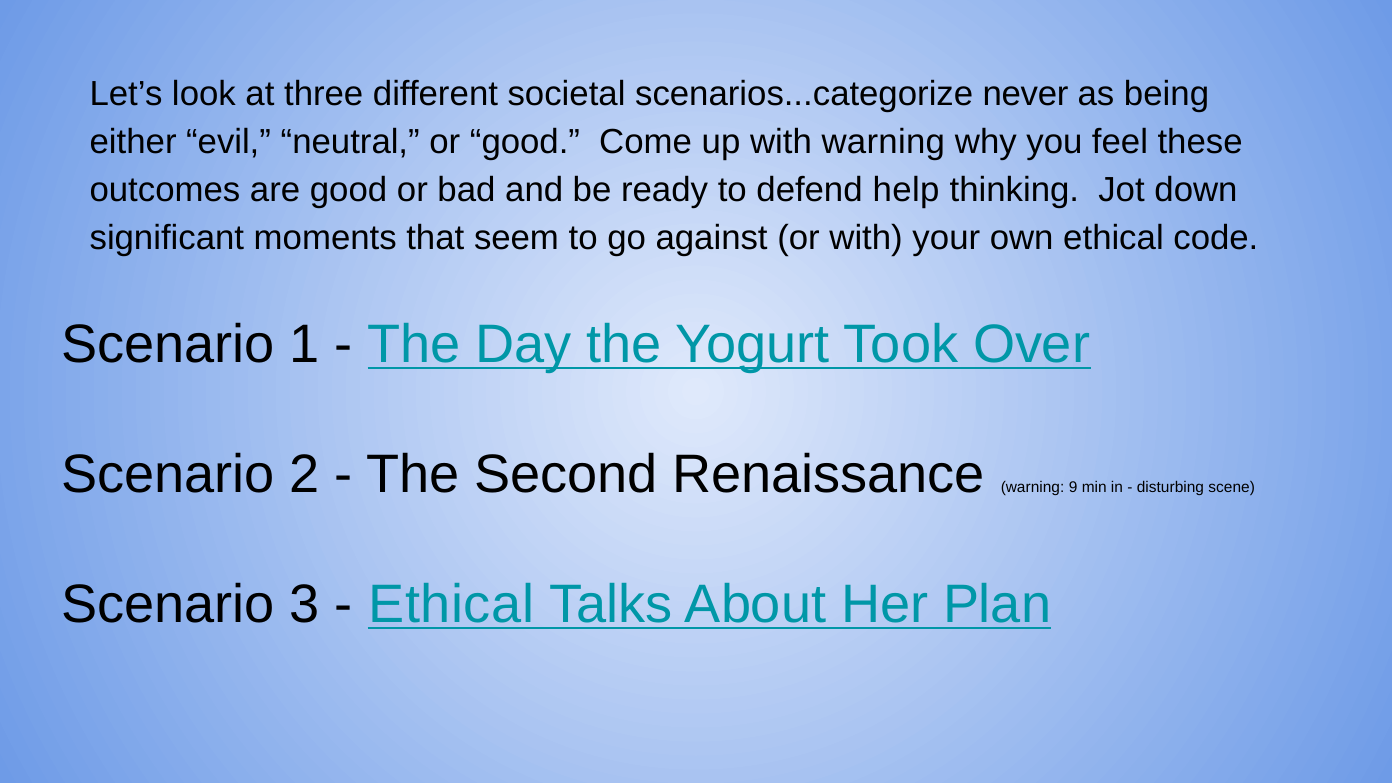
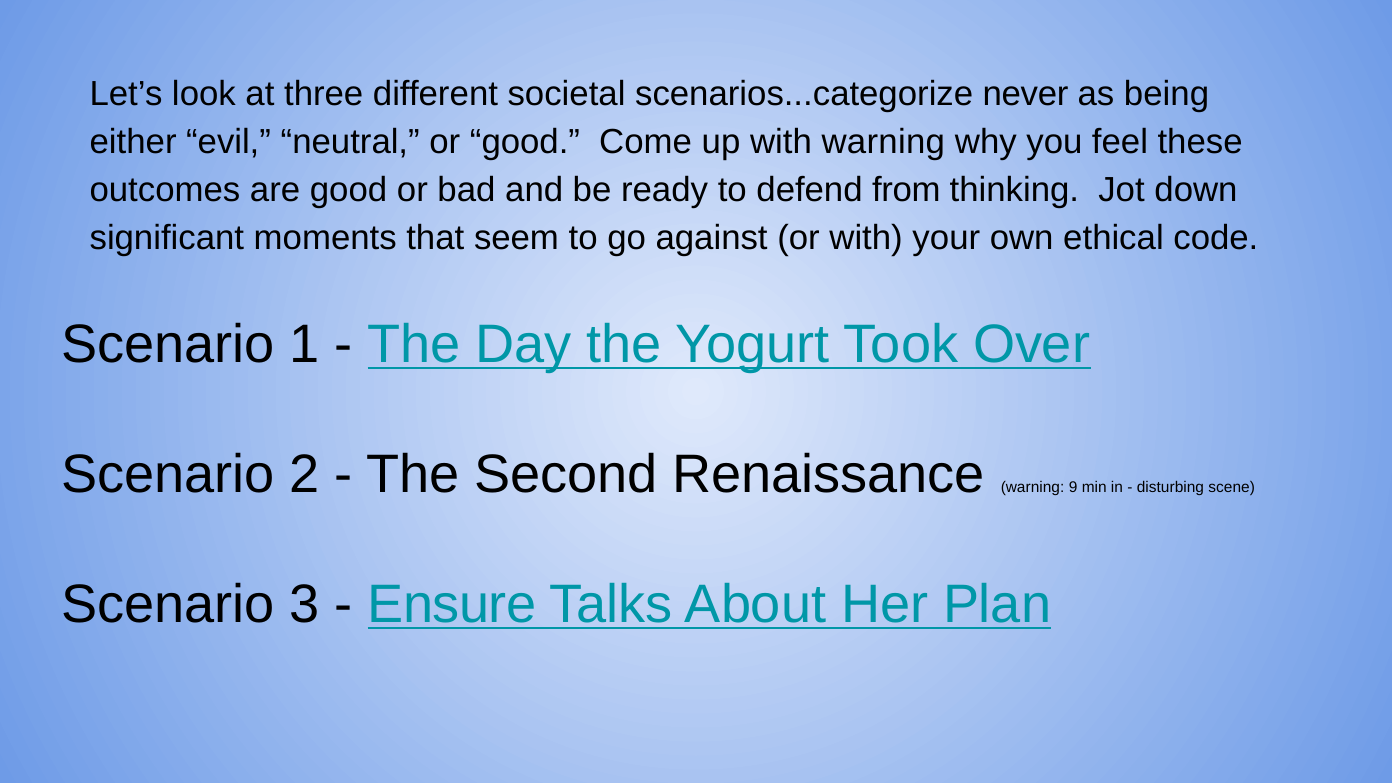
help: help -> from
Ethical at (451, 604): Ethical -> Ensure
